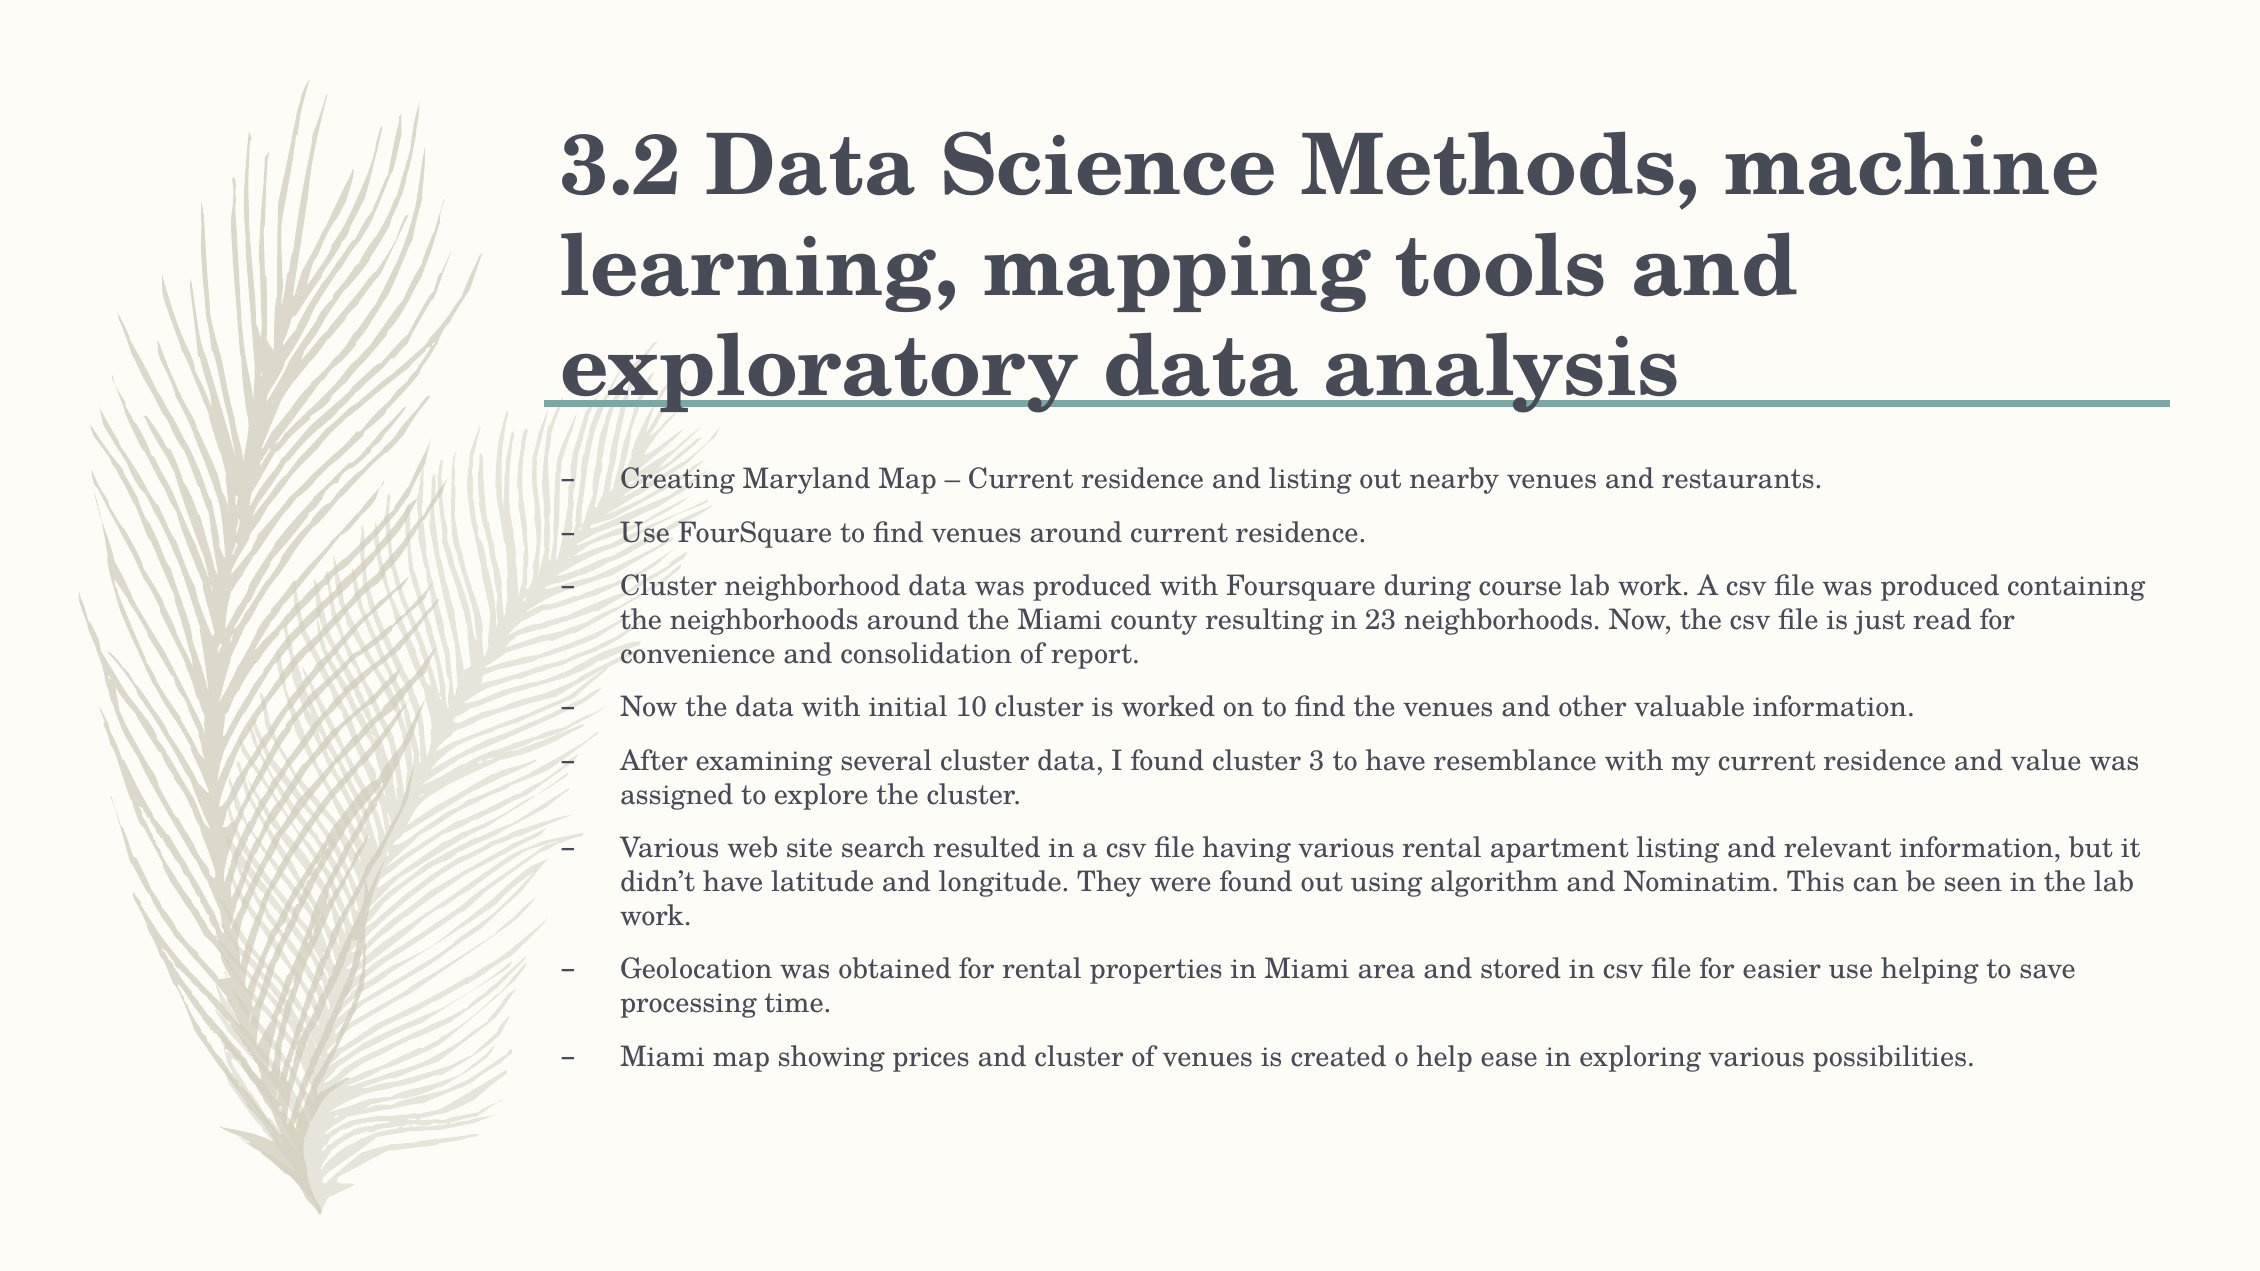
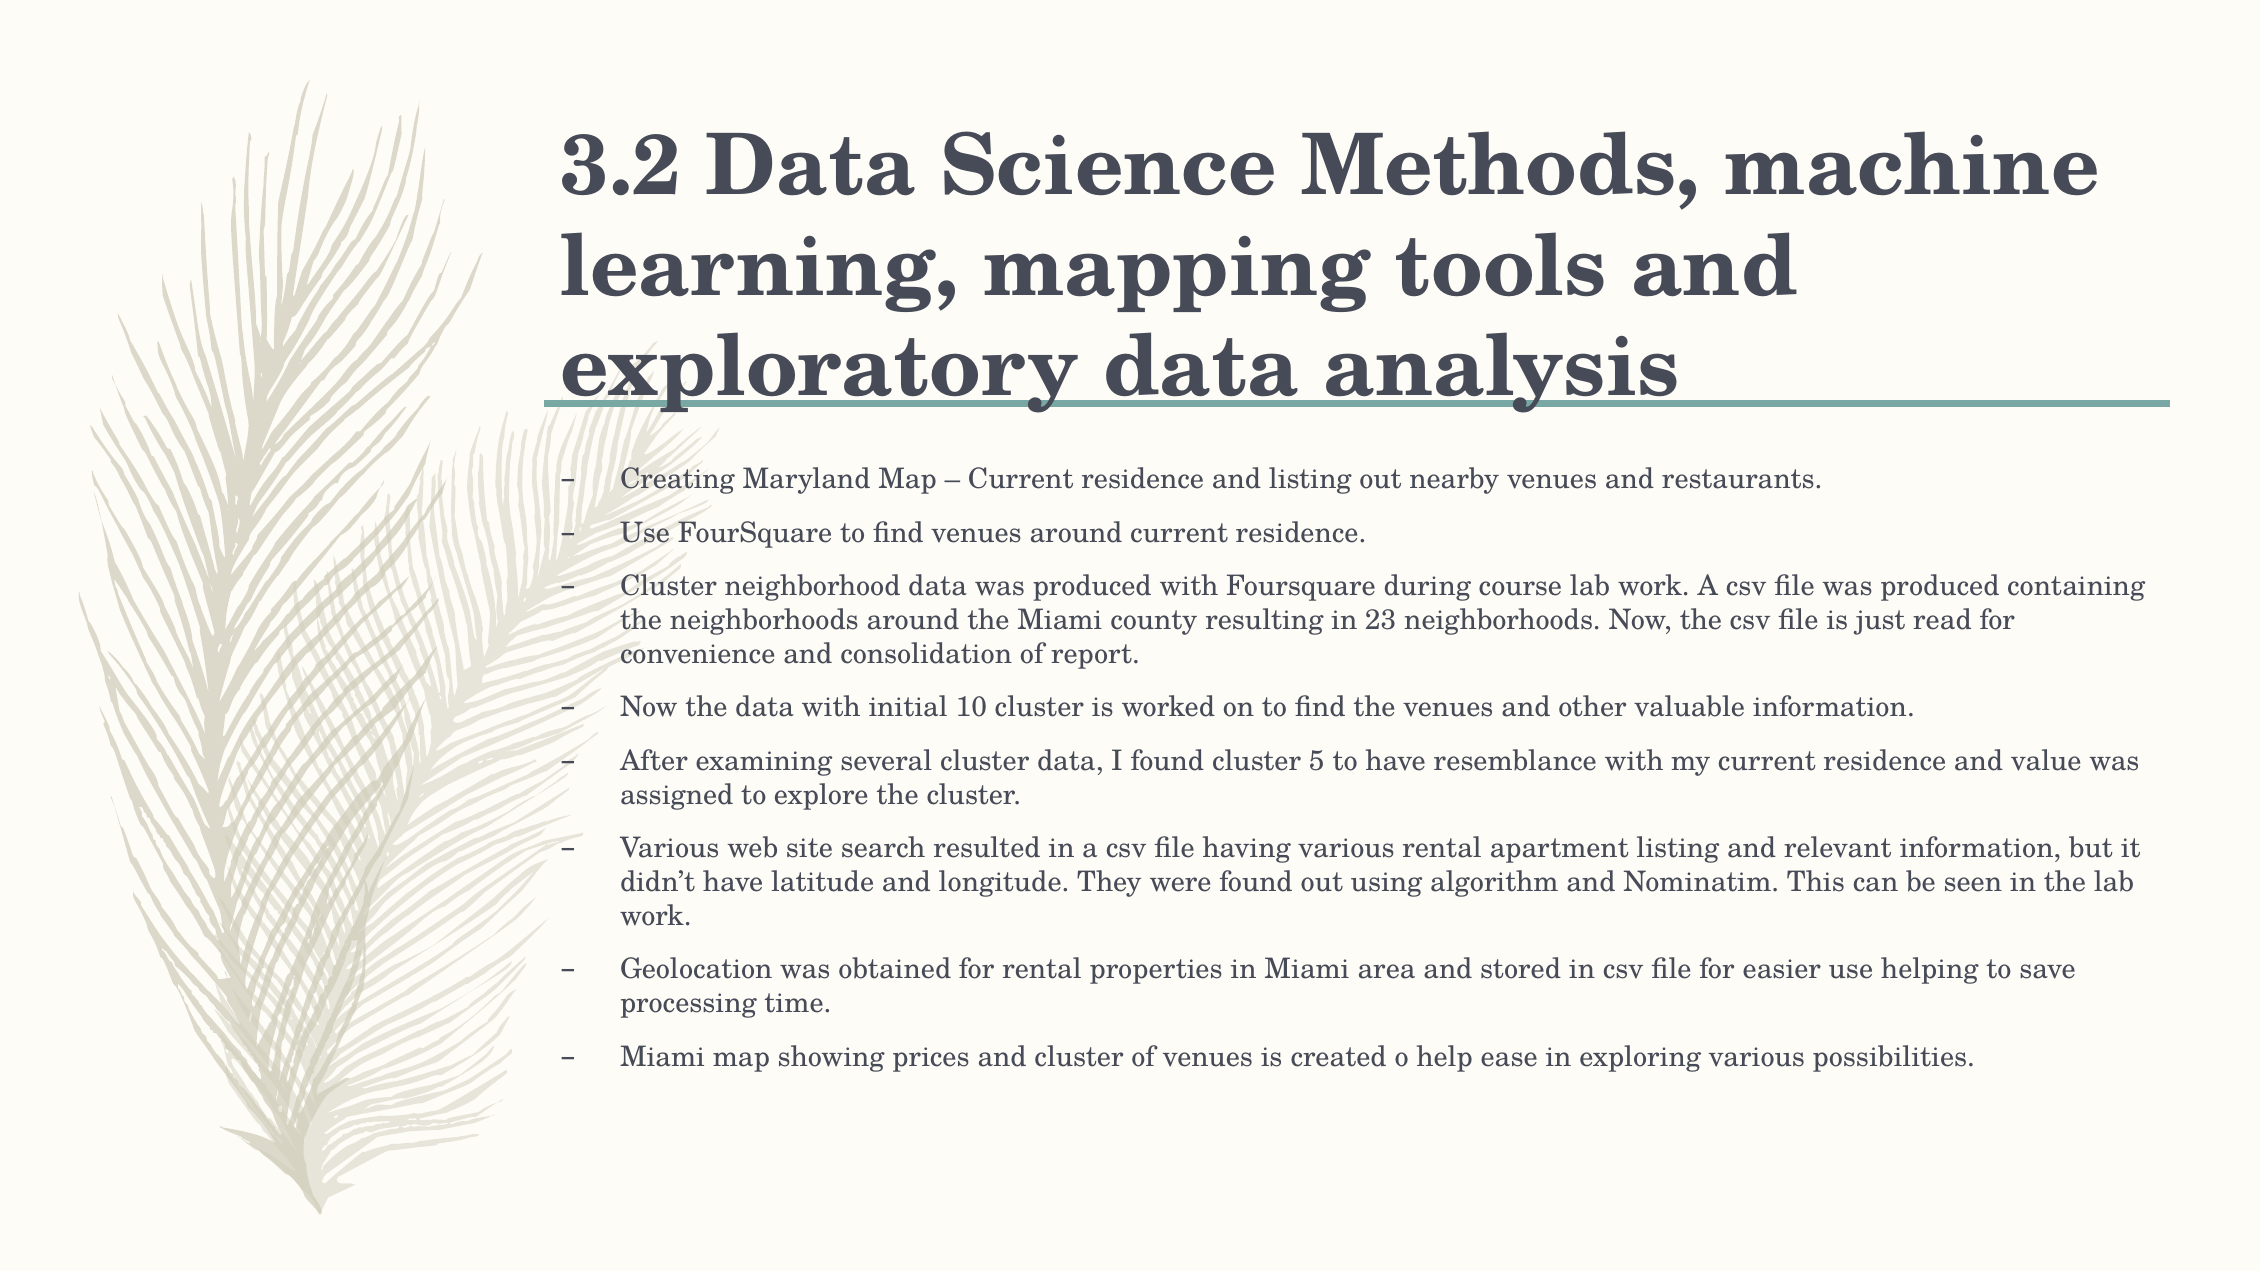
3: 3 -> 5
